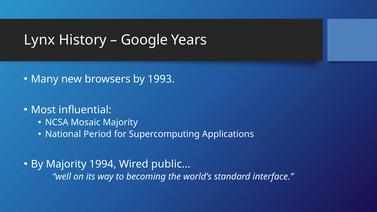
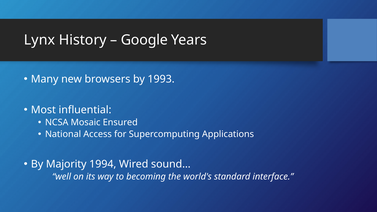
Mosaic Majority: Majority -> Ensured
Period: Period -> Access
public…: public… -> sound…
